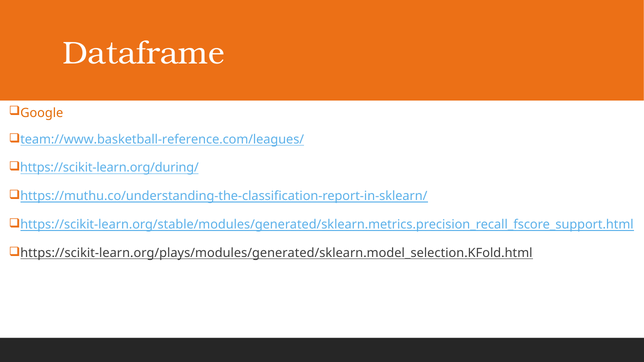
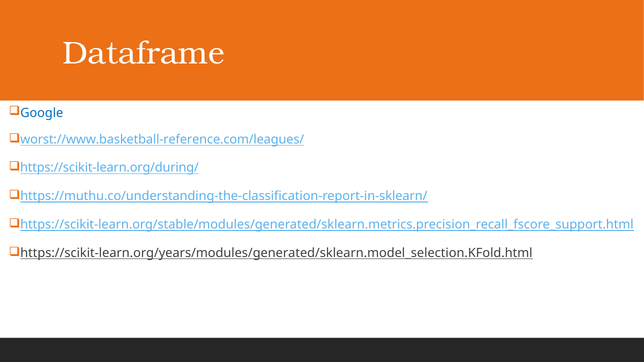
Google colour: orange -> blue
team://www.basketball-reference.com/leagues/: team://www.basketball-reference.com/leagues/ -> worst://www.basketball-reference.com/leagues/
https://scikit-learn.org/plays/modules/generated/sklearn.model_selection.KFold.html: https://scikit-learn.org/plays/modules/generated/sklearn.model_selection.KFold.html -> https://scikit-learn.org/years/modules/generated/sklearn.model_selection.KFold.html
